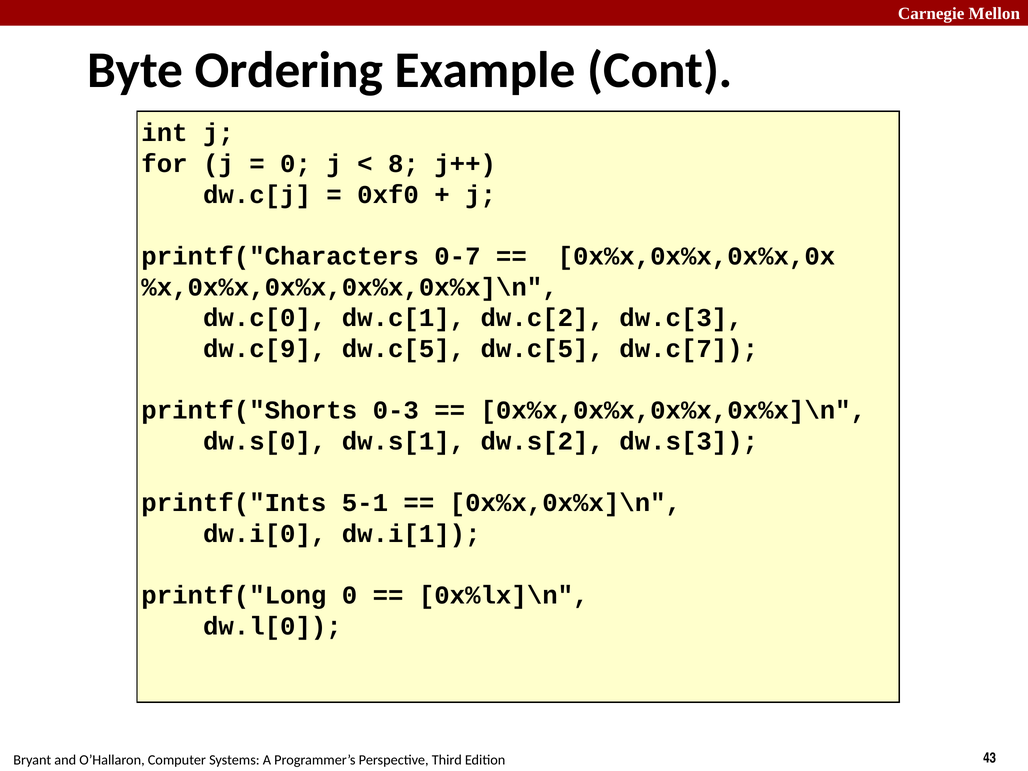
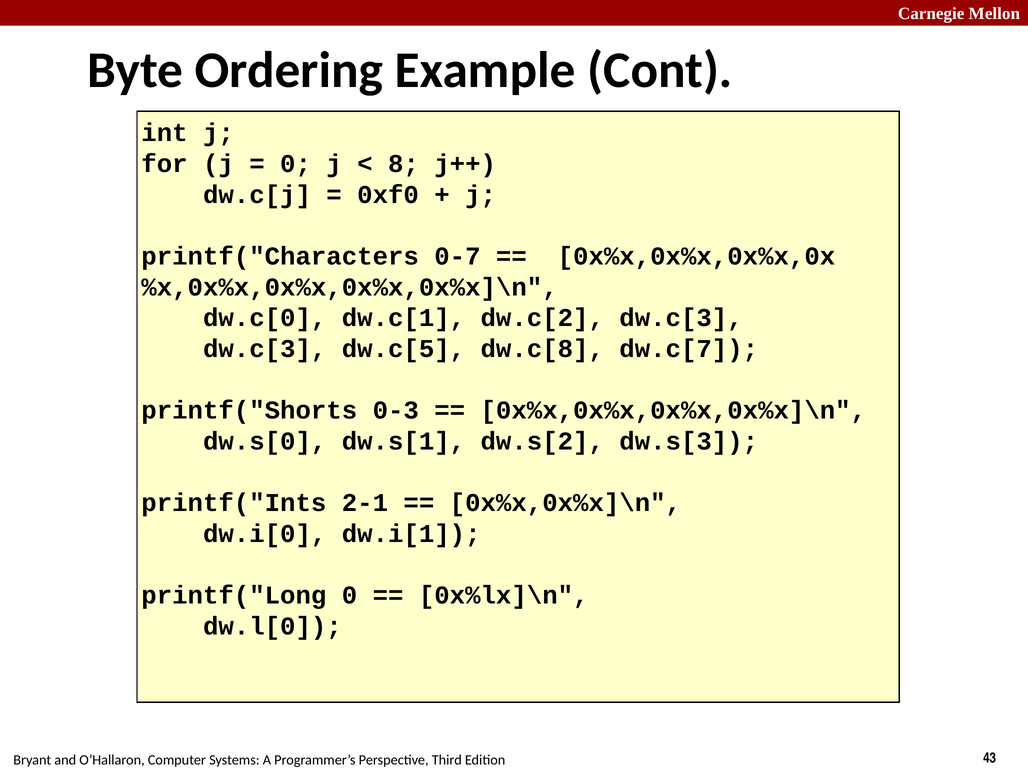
dw.c[9 at (265, 349): dw.c[9 -> dw.c[3
dw.c[5 dw.c[5: dw.c[5 -> dw.c[8
5-1: 5-1 -> 2-1
